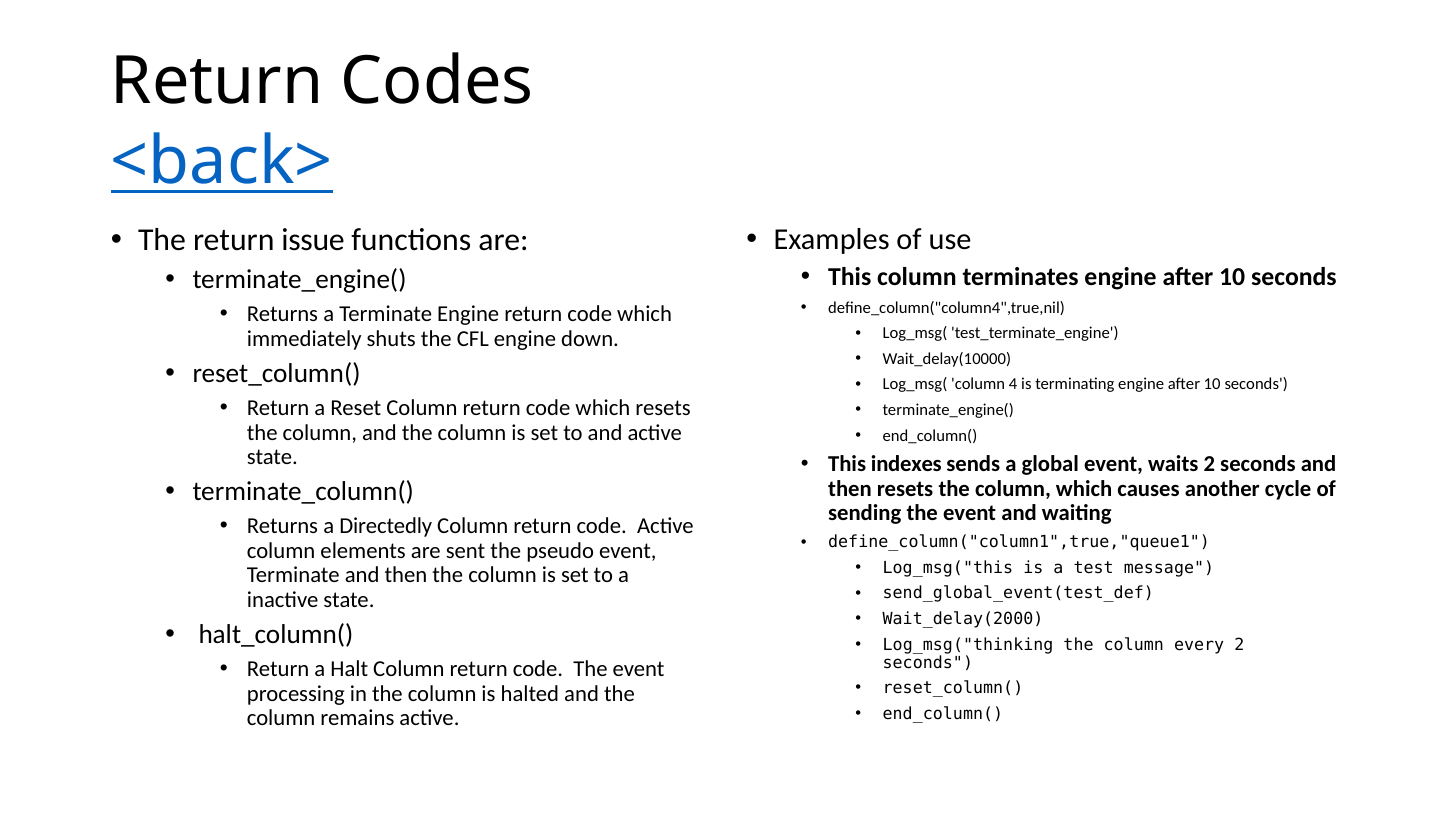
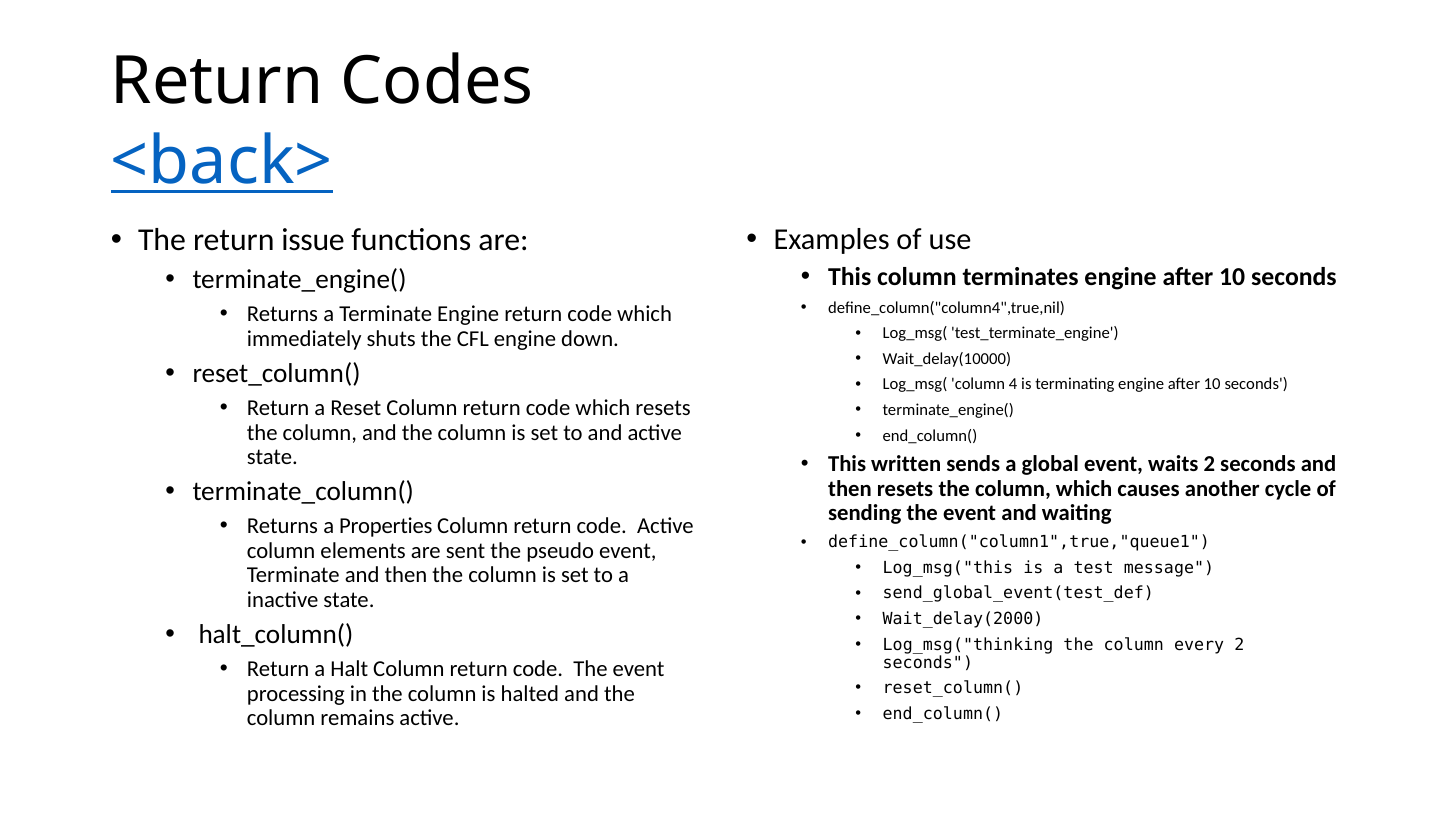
indexes: indexes -> written
Directedly: Directedly -> Properties
